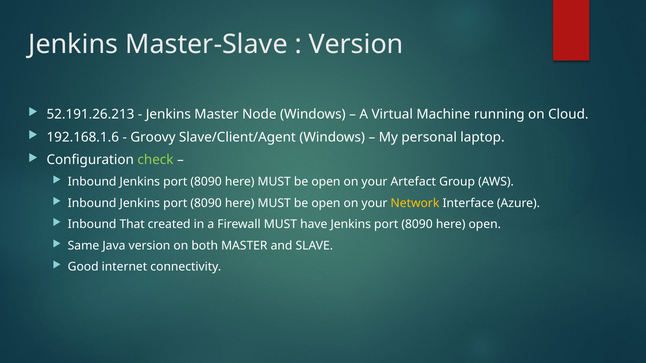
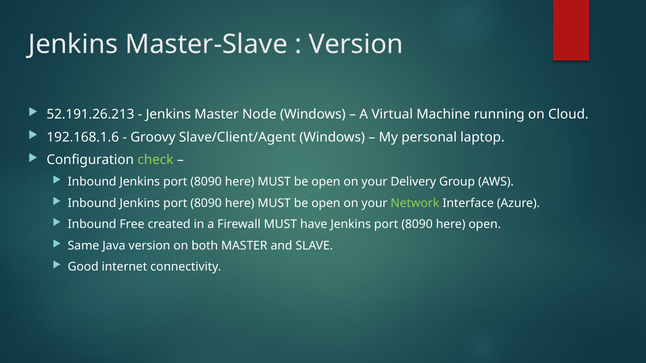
Artefact: Artefact -> Delivery
Network colour: yellow -> light green
That: That -> Free
